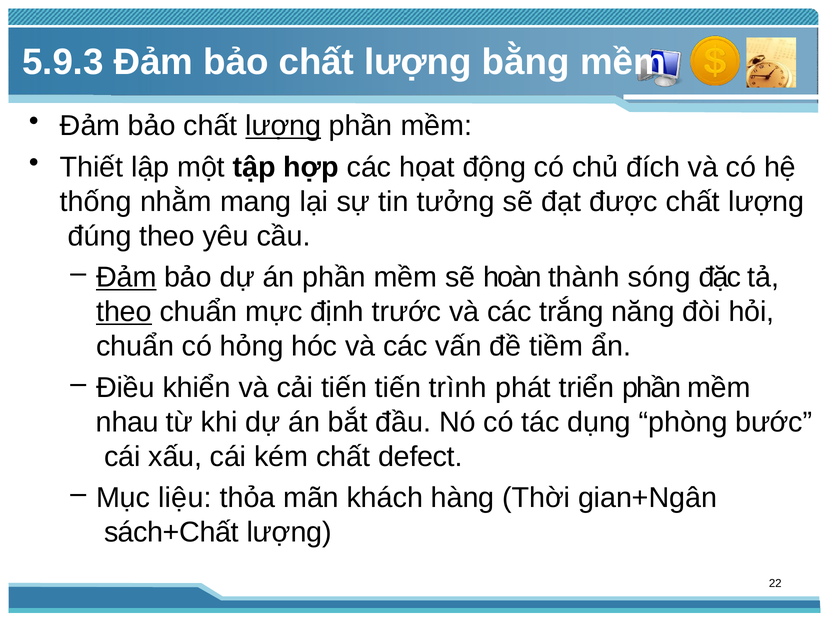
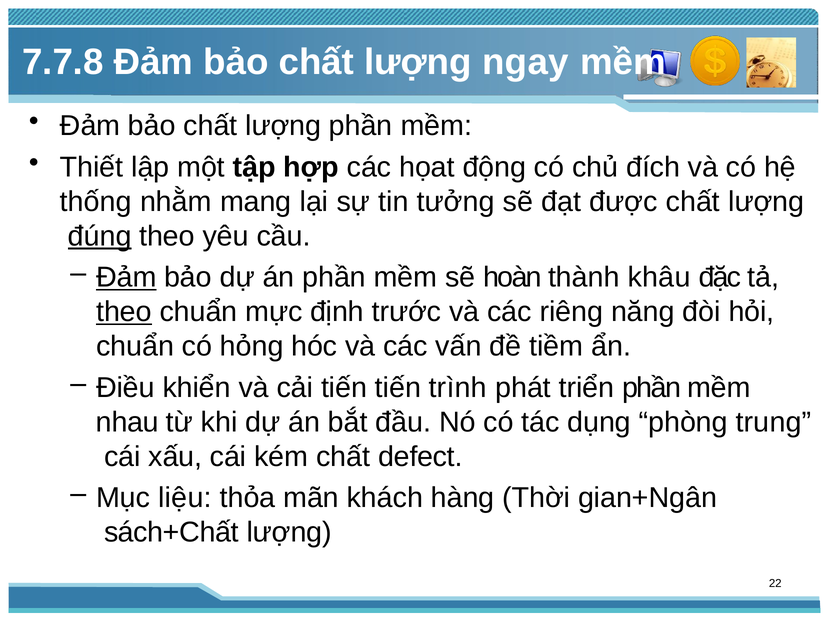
5.9.3: 5.9.3 -> 7.7.8
bằng: bằng -> ngay
lượng at (283, 126) underline: present -> none
đúng underline: none -> present
sóng: sóng -> khâu
trắng: trắng -> riêng
bước: bước -> trung
